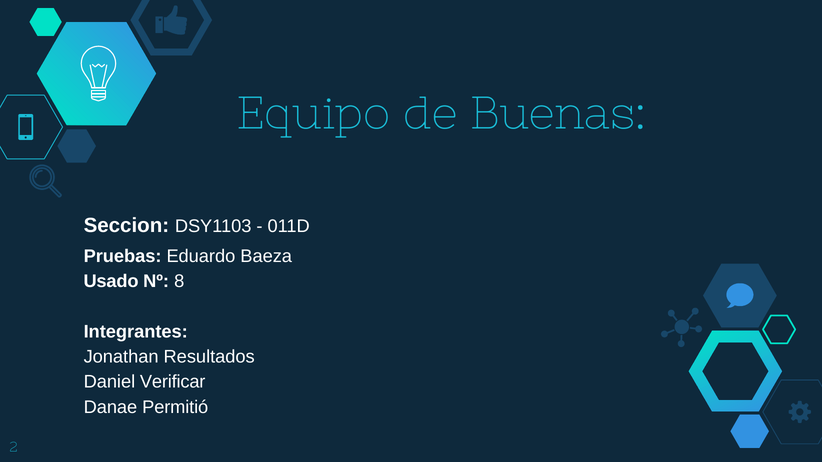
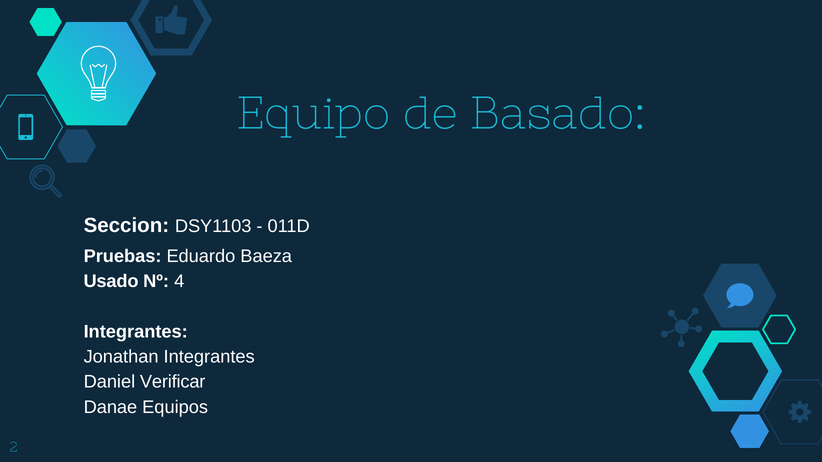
Buenas: Buenas -> Basado
8: 8 -> 4
Jonathan Resultados: Resultados -> Integrantes
Permitió: Permitió -> Equipos
